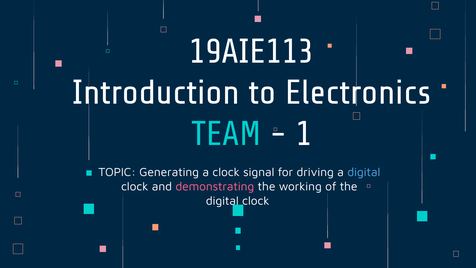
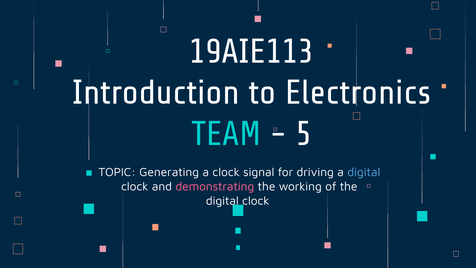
1: 1 -> 5
